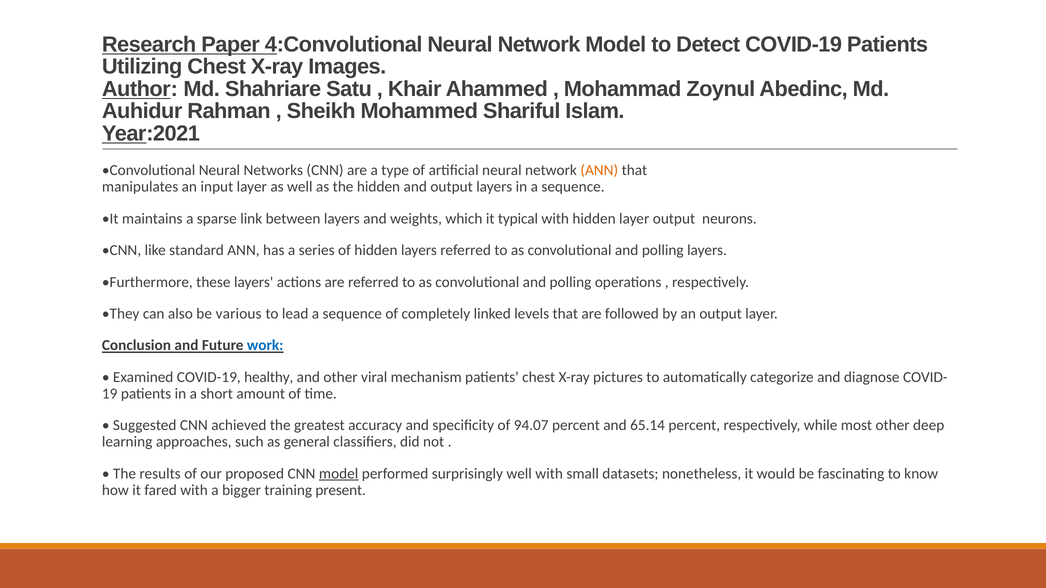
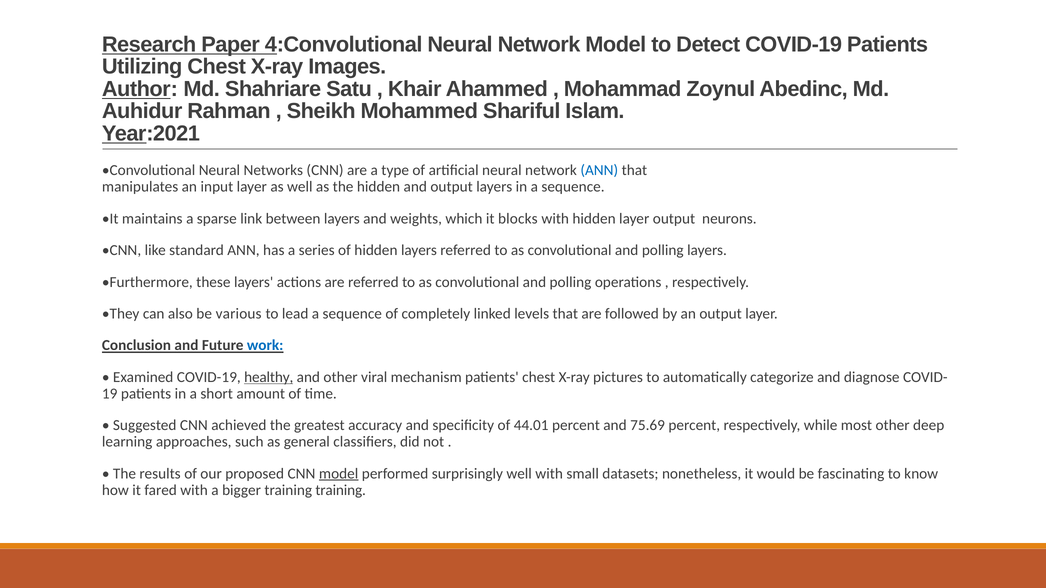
ANN at (599, 170) colour: orange -> blue
typical: typical -> blocks
healthy underline: none -> present
94.07: 94.07 -> 44.01
65.14: 65.14 -> 75.69
training present: present -> training
